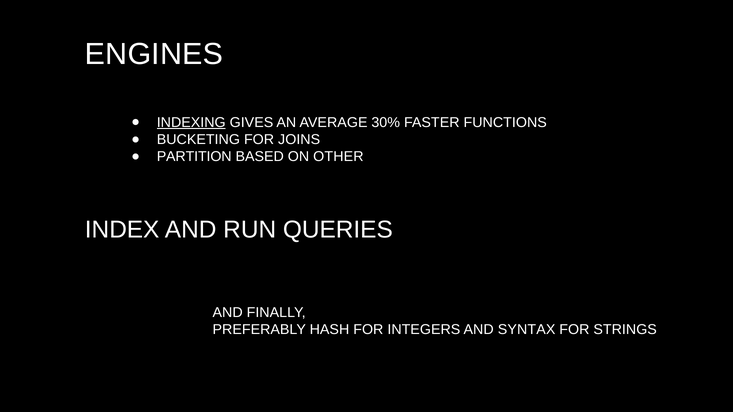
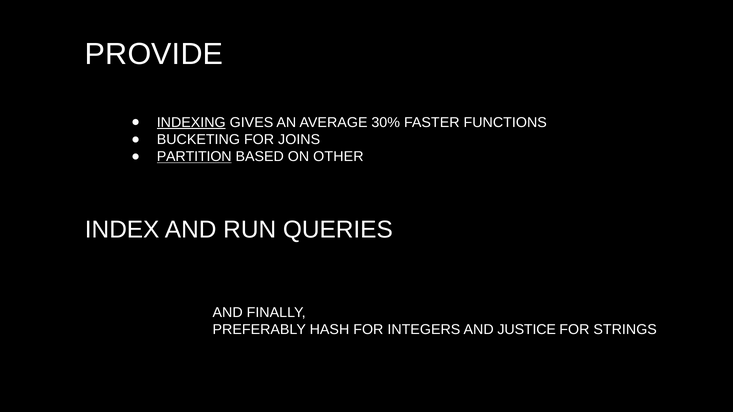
ENGINES: ENGINES -> PROVIDE
PARTITION underline: none -> present
SYNTAX: SYNTAX -> JUSTICE
